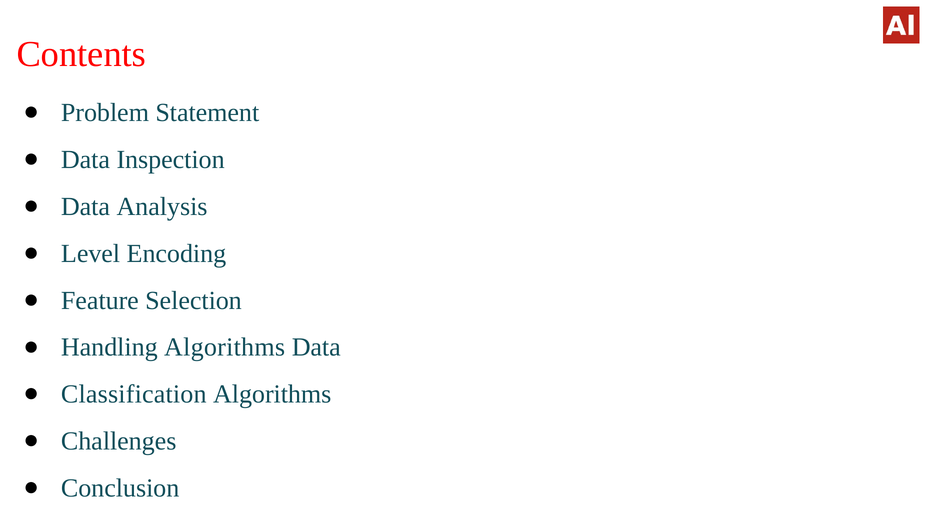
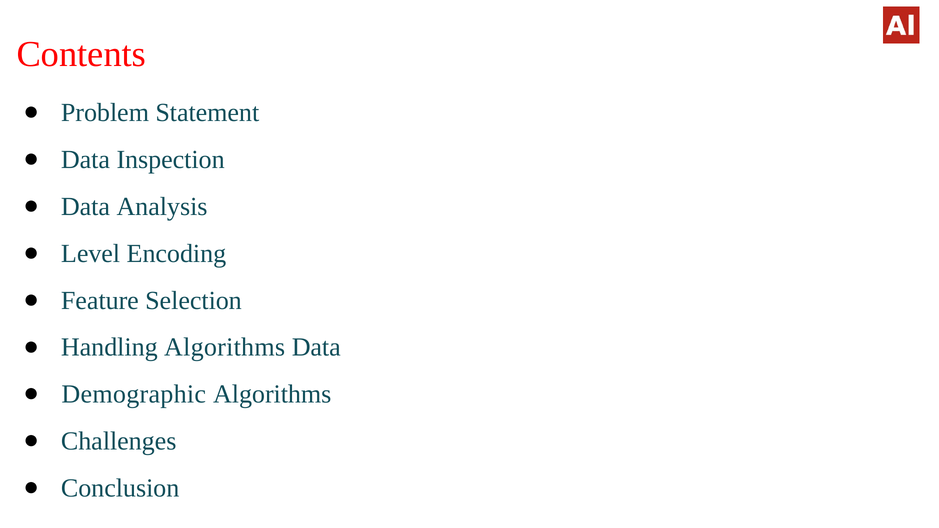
Classification: Classification -> Demographic
